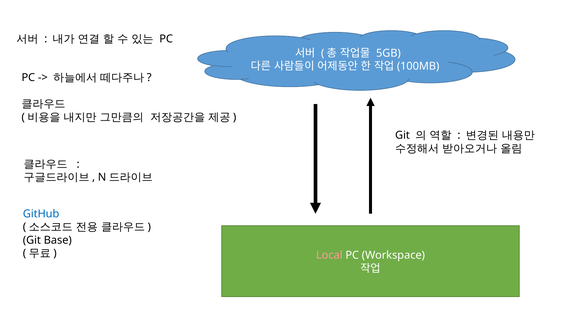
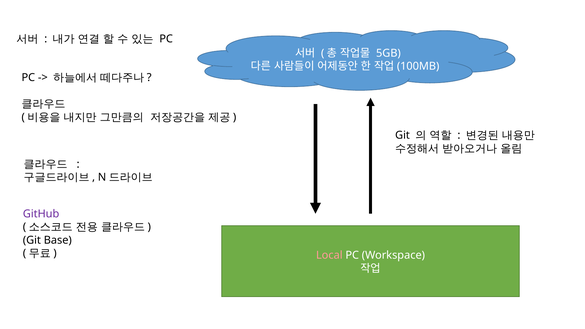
GitHub colour: blue -> purple
